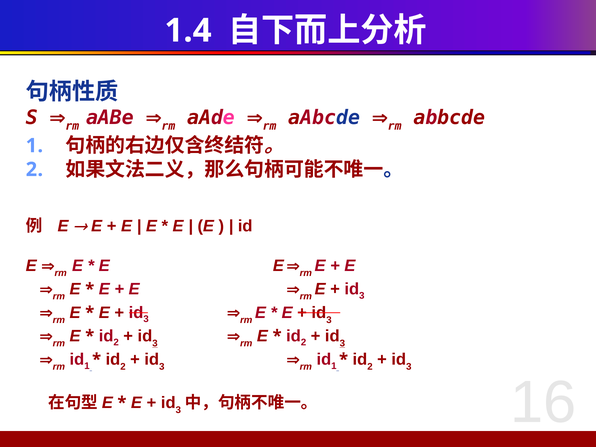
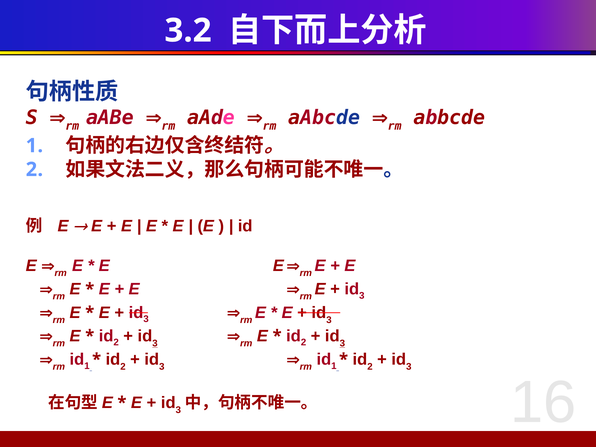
1.4: 1.4 -> 3.2
